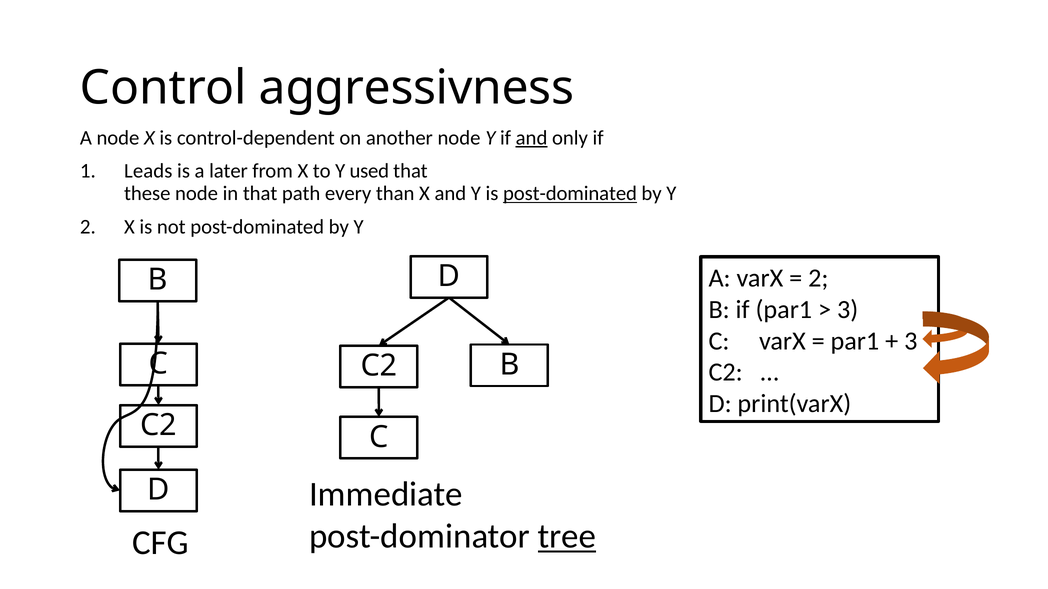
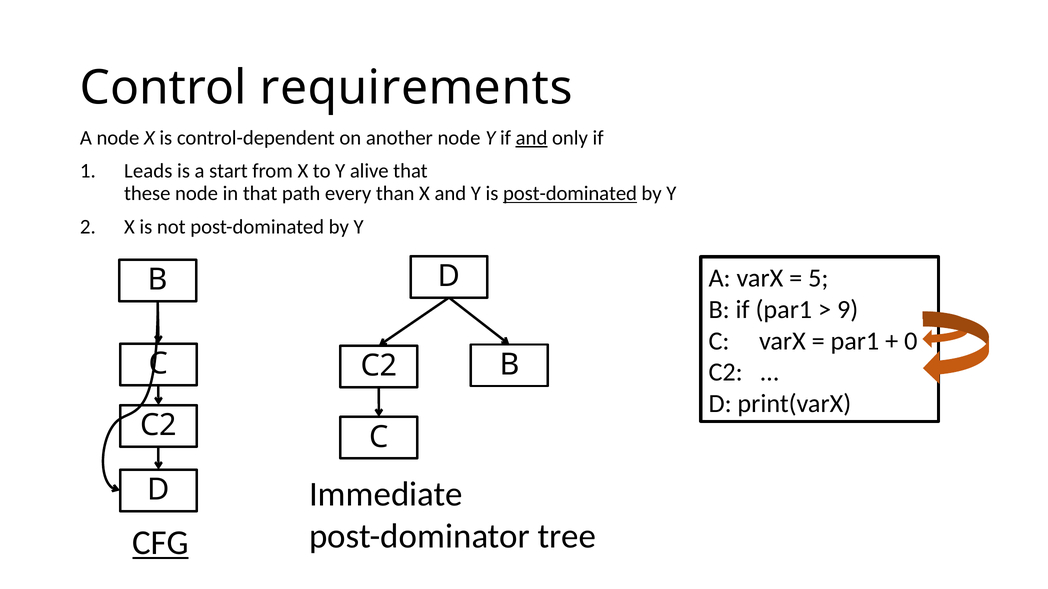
aggressivness: aggressivness -> requirements
later: later -> start
used: used -> alive
2 at (818, 278): 2 -> 5
3 at (848, 310): 3 -> 9
3 at (911, 341): 3 -> 0
tree underline: present -> none
CFG underline: none -> present
